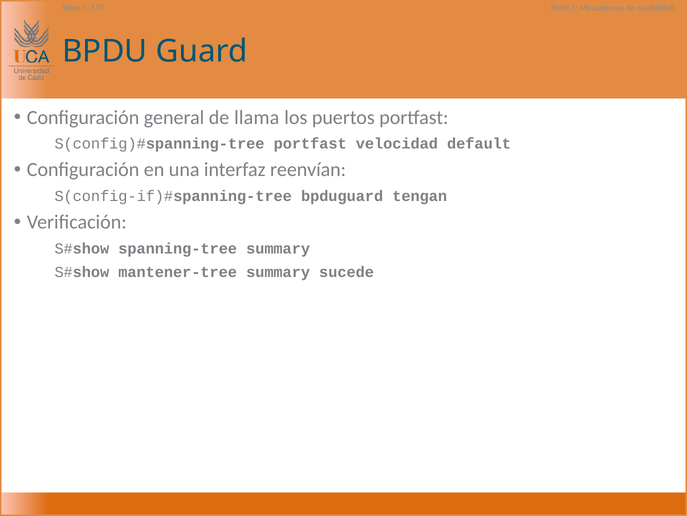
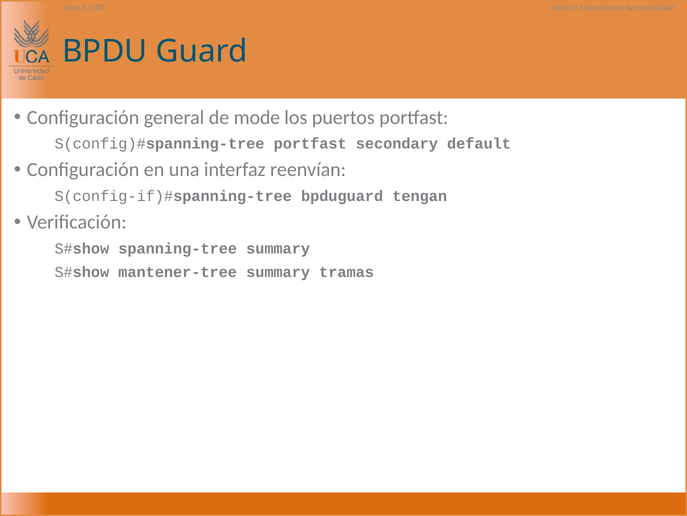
llama: llama -> mode
velocidad: velocidad -> secondary
sucede: sucede -> tramas
